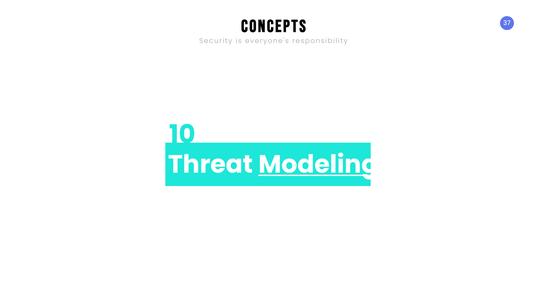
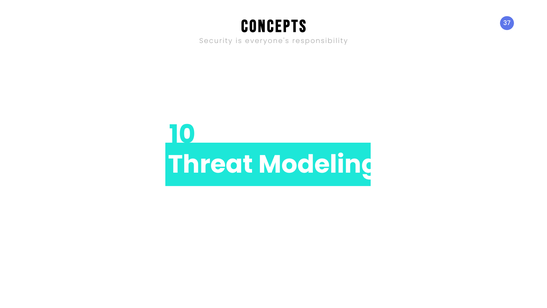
Modeling underline: present -> none
